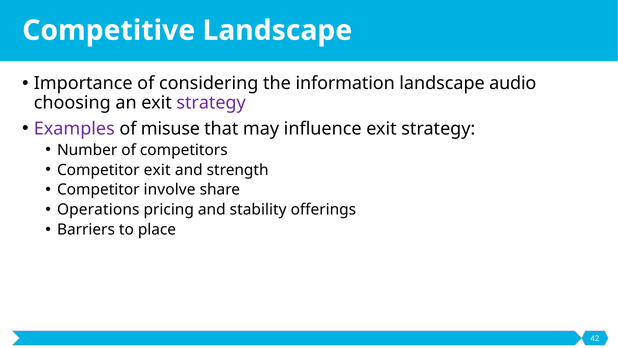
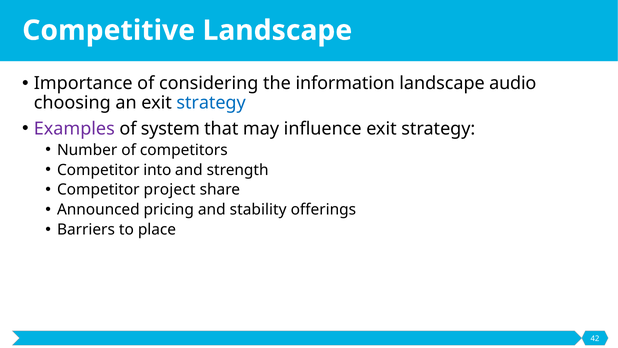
strategy at (211, 103) colour: purple -> blue
misuse: misuse -> system
Competitor exit: exit -> into
involve: involve -> project
Operations: Operations -> Announced
